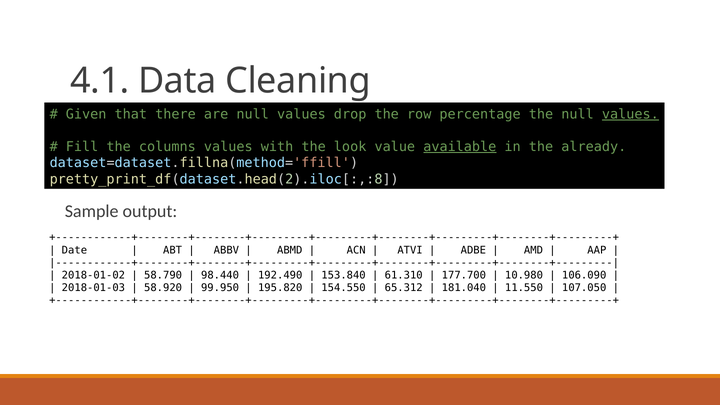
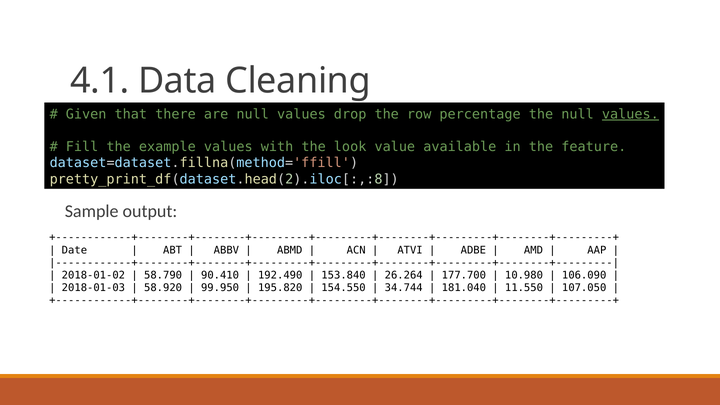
columns: columns -> example
available underline: present -> none
already: already -> feature
98.440: 98.440 -> 90.410
61.310: 61.310 -> 26.264
65.312: 65.312 -> 34.744
